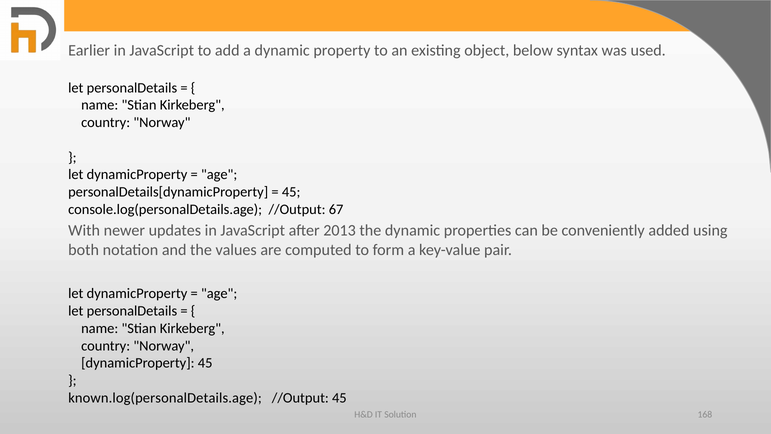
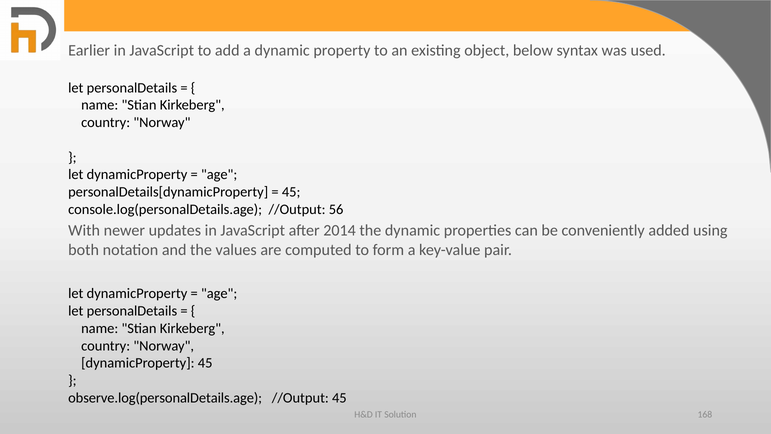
67: 67 -> 56
2013: 2013 -> 2014
known.log(personalDetails.age: known.log(personalDetails.age -> observe.log(personalDetails.age
